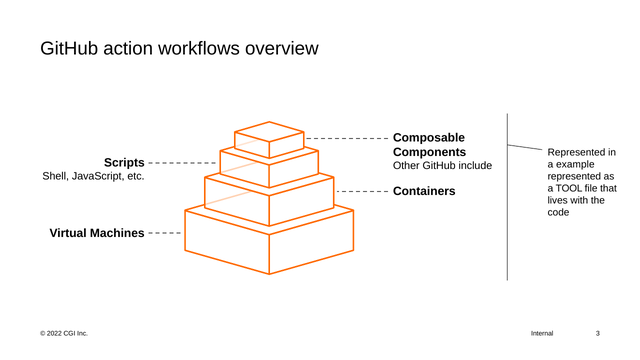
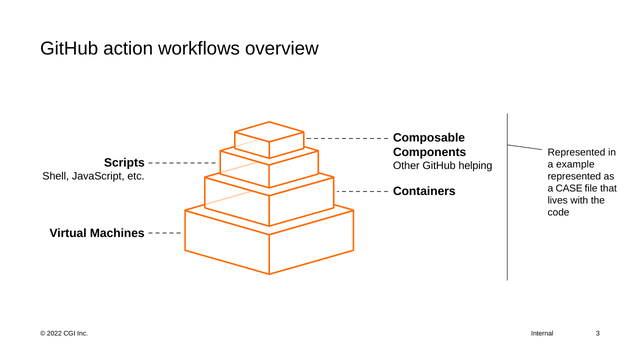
include: include -> helping
TOOL: TOOL -> CASE
